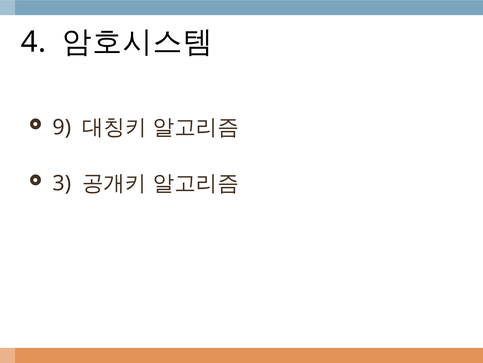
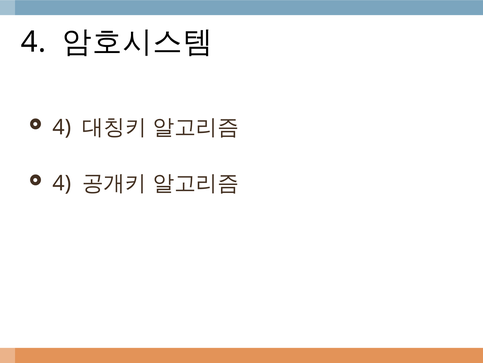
9 at (62, 127): 9 -> 4
3 at (62, 183): 3 -> 4
